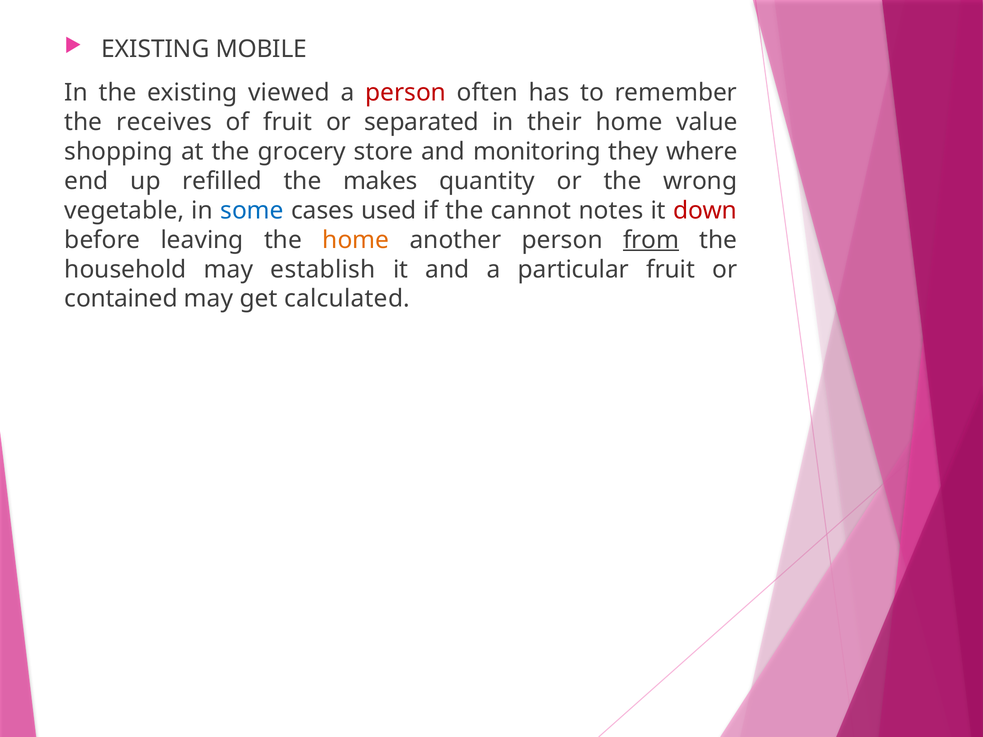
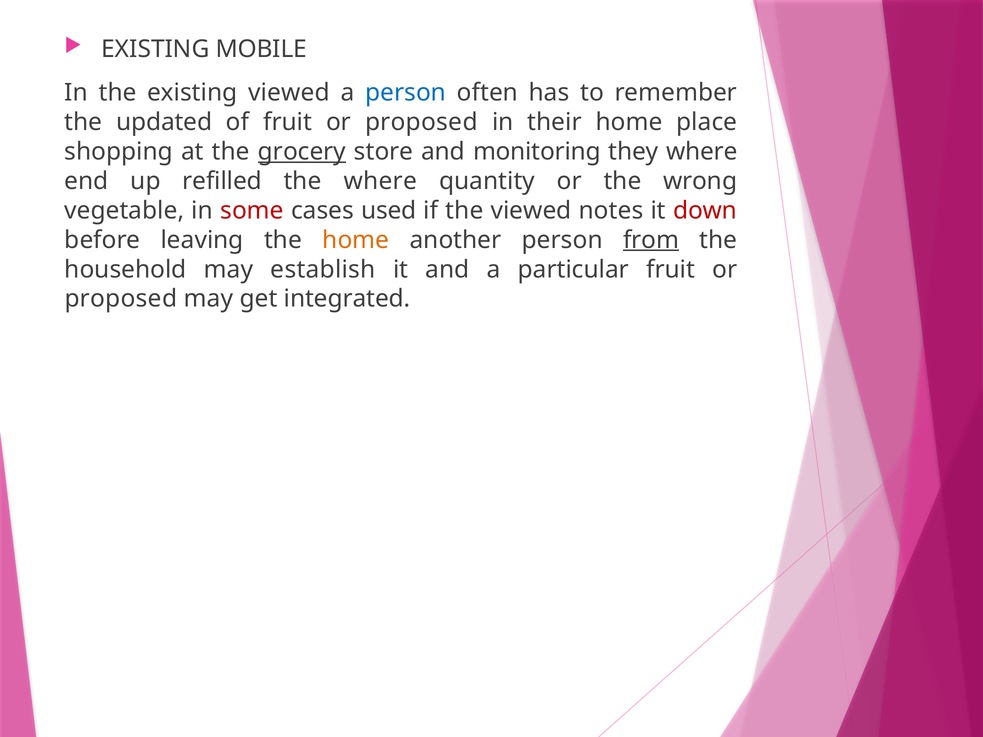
person at (406, 93) colour: red -> blue
receives: receives -> updated
of fruit or separated: separated -> proposed
value: value -> place
grocery underline: none -> present
the makes: makes -> where
some colour: blue -> red
the cannot: cannot -> viewed
contained at (121, 299): contained -> proposed
calculated: calculated -> integrated
